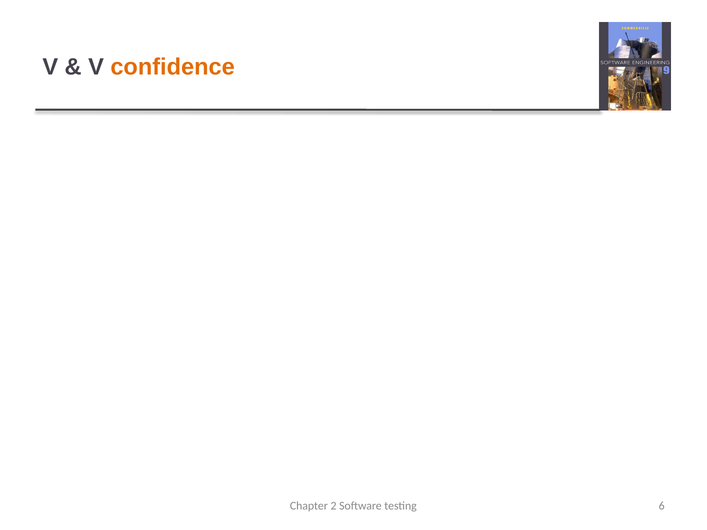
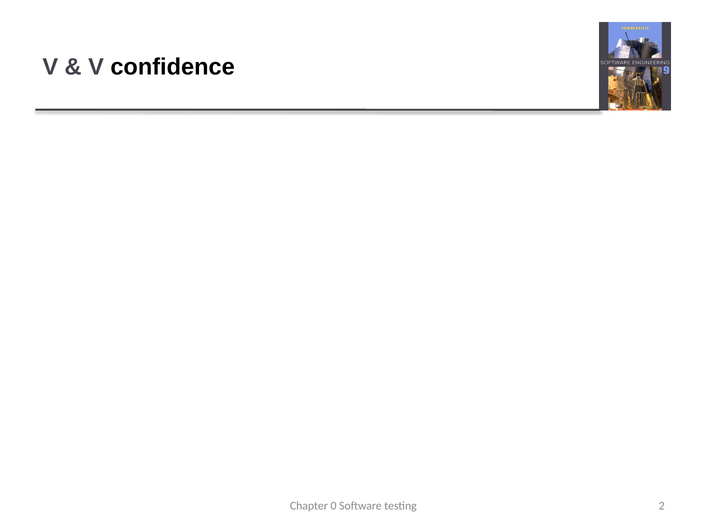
confidence at (173, 67) colour: orange -> black
2: 2 -> 0
6: 6 -> 2
